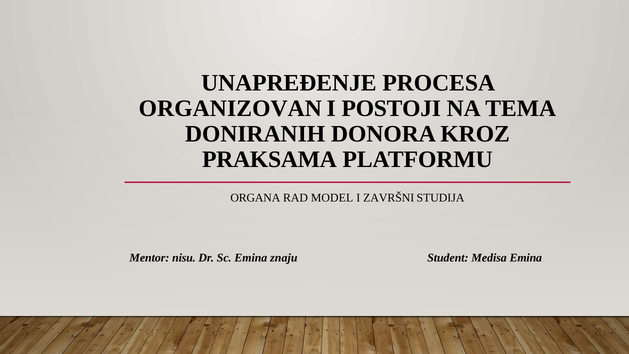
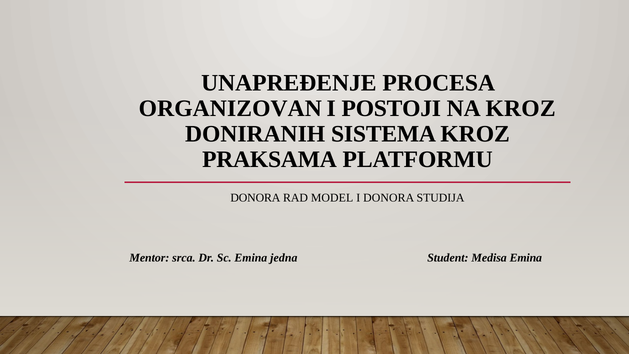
NA TEMA: TEMA -> KROZ
DONORA: DONORA -> SISTEMA
ORGANA at (255, 198): ORGANA -> DONORA
I ZAVRŠNI: ZAVRŠNI -> DONORA
nisu: nisu -> srca
znaju: znaju -> jedna
